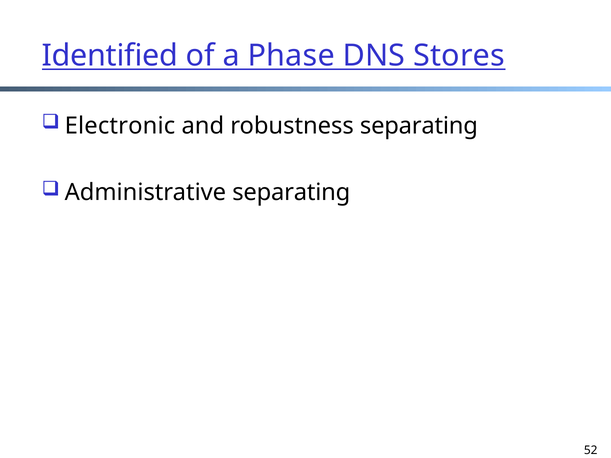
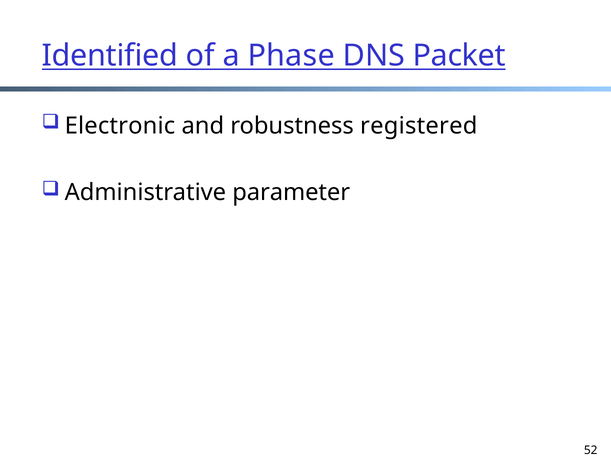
Stores: Stores -> Packet
robustness separating: separating -> registered
Administrative separating: separating -> parameter
